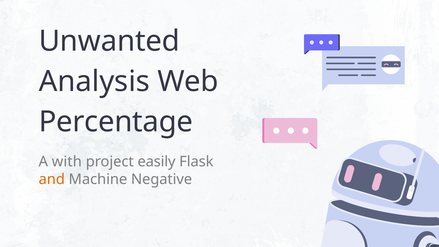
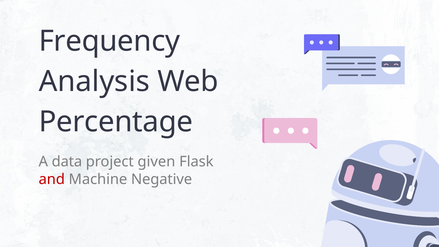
Unwanted: Unwanted -> Frequency
with: with -> data
easily: easily -> given
and colour: orange -> red
